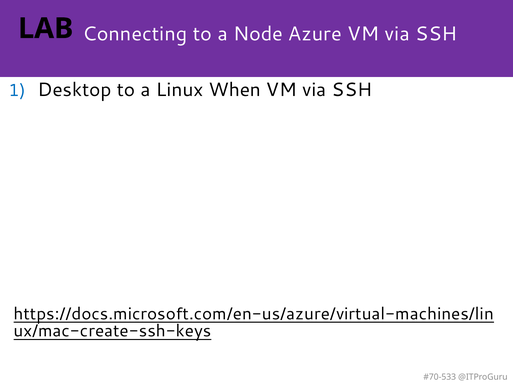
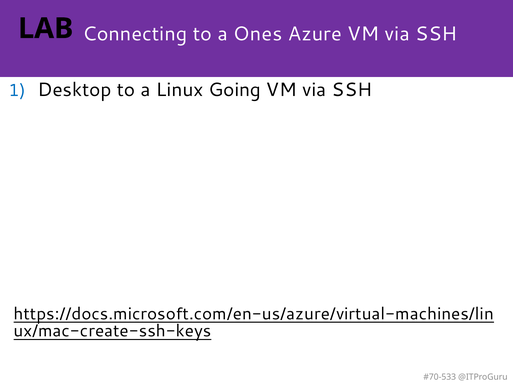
Node: Node -> Ones
When: When -> Going
